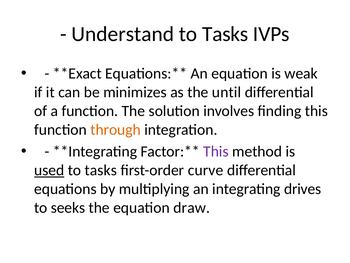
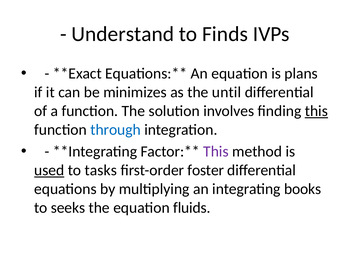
Tasks at (225, 34): Tasks -> Finds
weak: weak -> plans
this at (316, 111) underline: none -> present
through colour: orange -> blue
curve: curve -> foster
drives: drives -> books
draw: draw -> fluids
